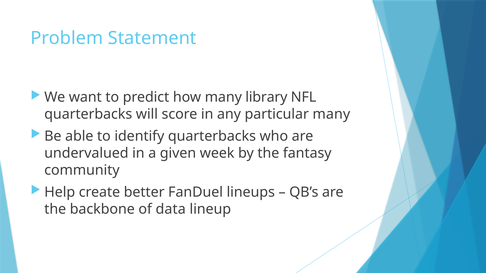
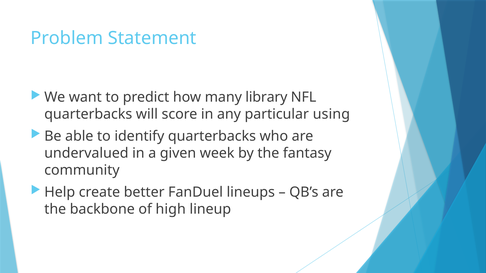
particular many: many -> using
data: data -> high
